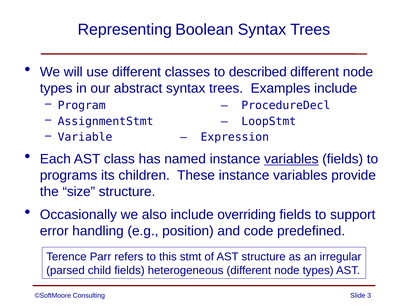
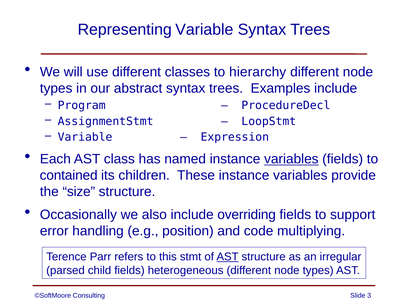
Representing Boolean: Boolean -> Variable
described: described -> hierarchy
programs: programs -> contained
predefined: predefined -> multiplying
AST at (228, 257) underline: none -> present
